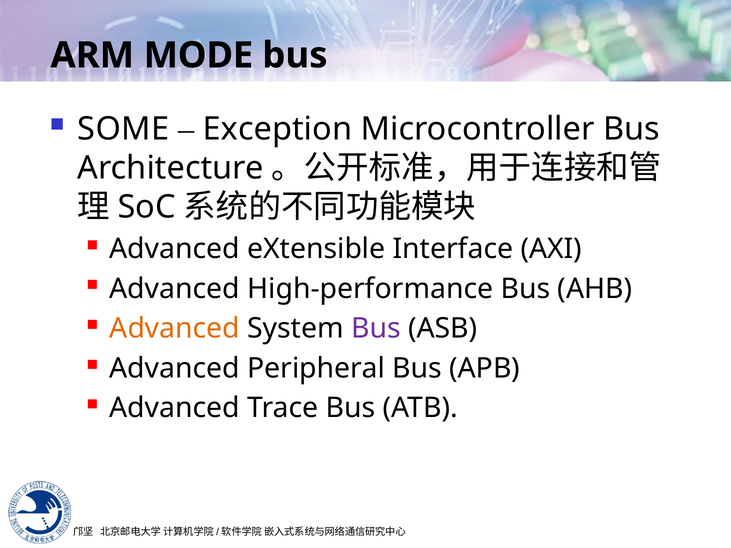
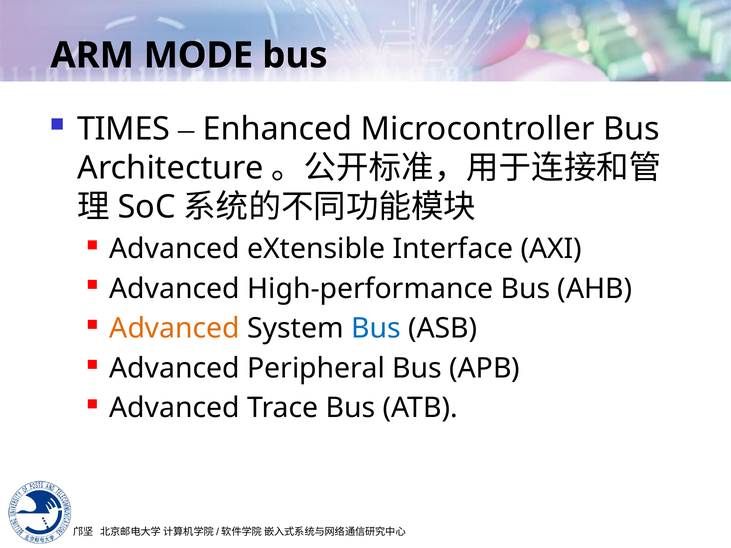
SOME: SOME -> TIMES
Exception: Exception -> Enhanced
Bus at (376, 329) colour: purple -> blue
